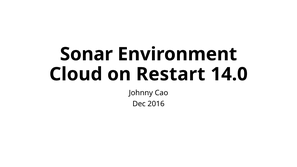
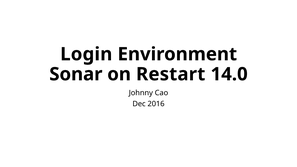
Sonar: Sonar -> Login
Cloud: Cloud -> Sonar
